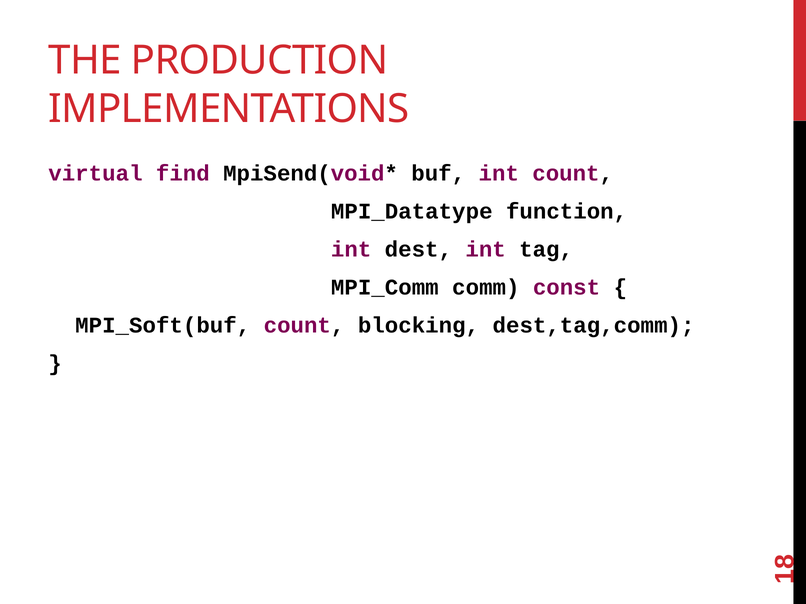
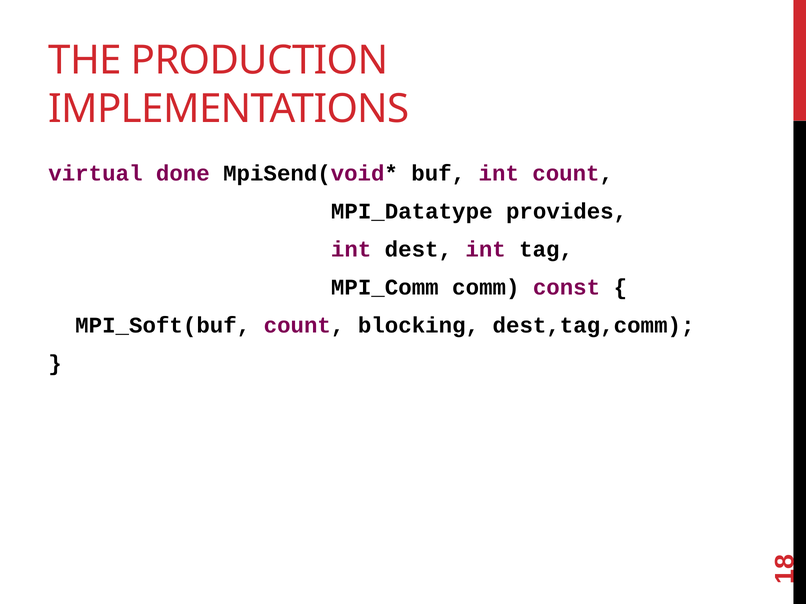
find: find -> done
function: function -> provides
